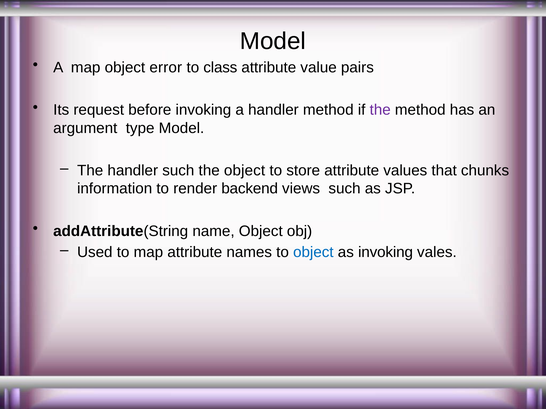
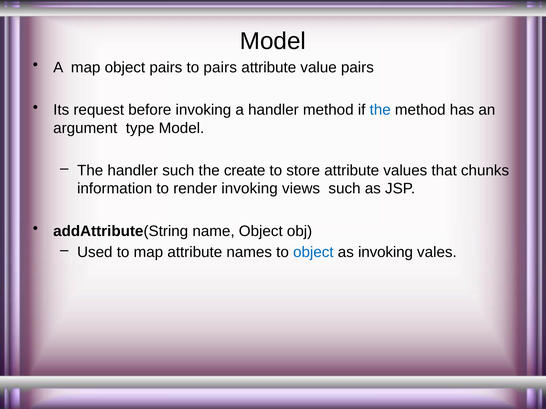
object error: error -> pairs
to class: class -> pairs
the at (380, 110) colour: purple -> blue
the object: object -> create
render backend: backend -> invoking
